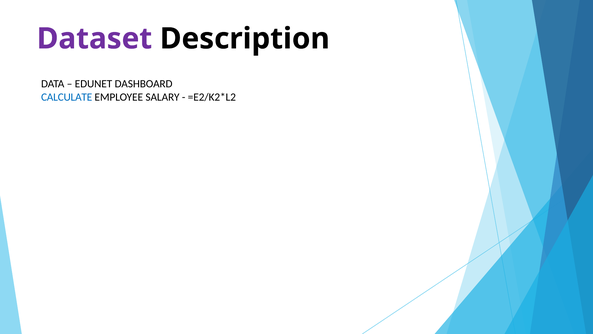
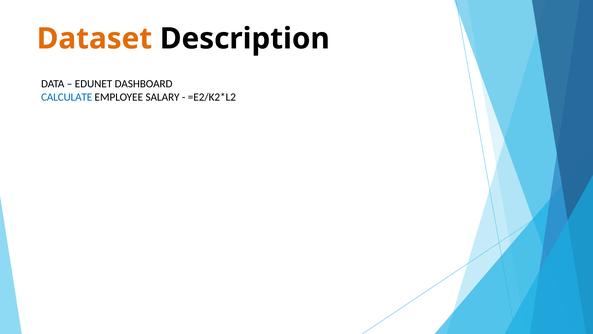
Dataset colour: purple -> orange
